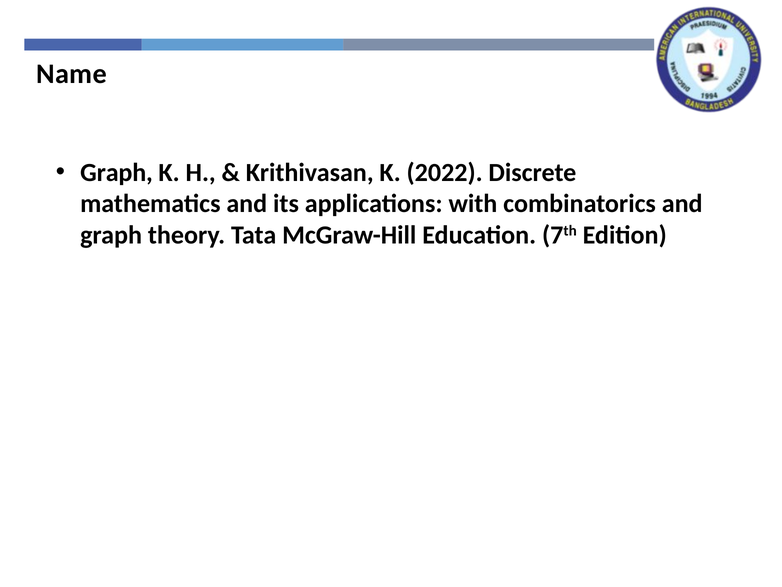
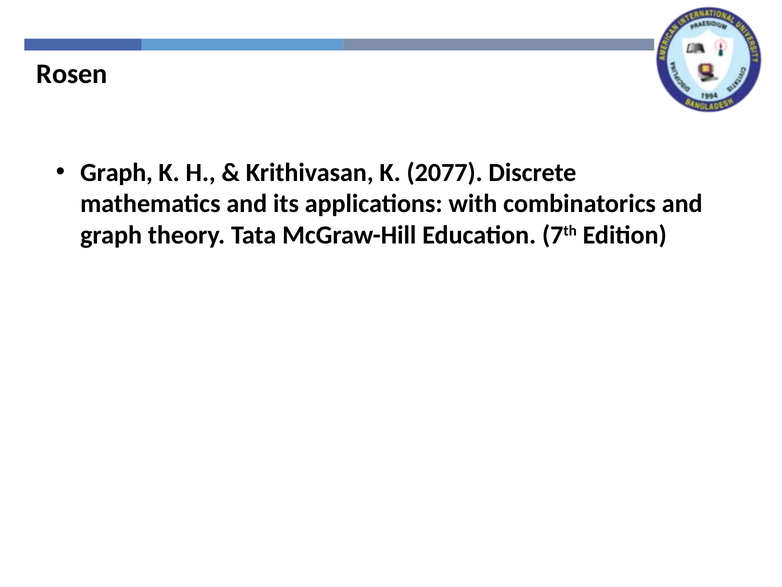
Name: Name -> Rosen
2022: 2022 -> 2077
